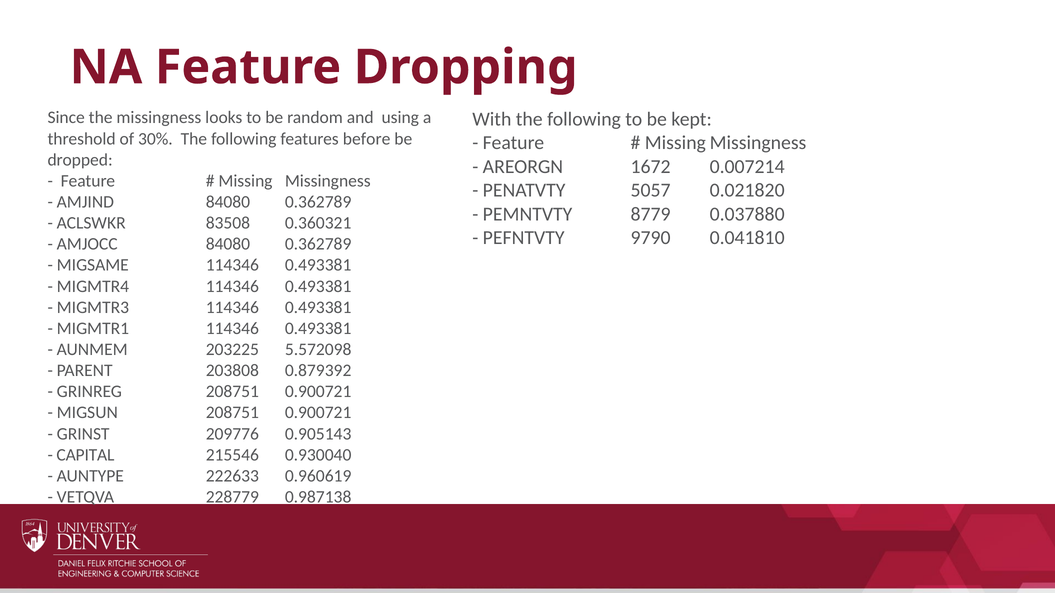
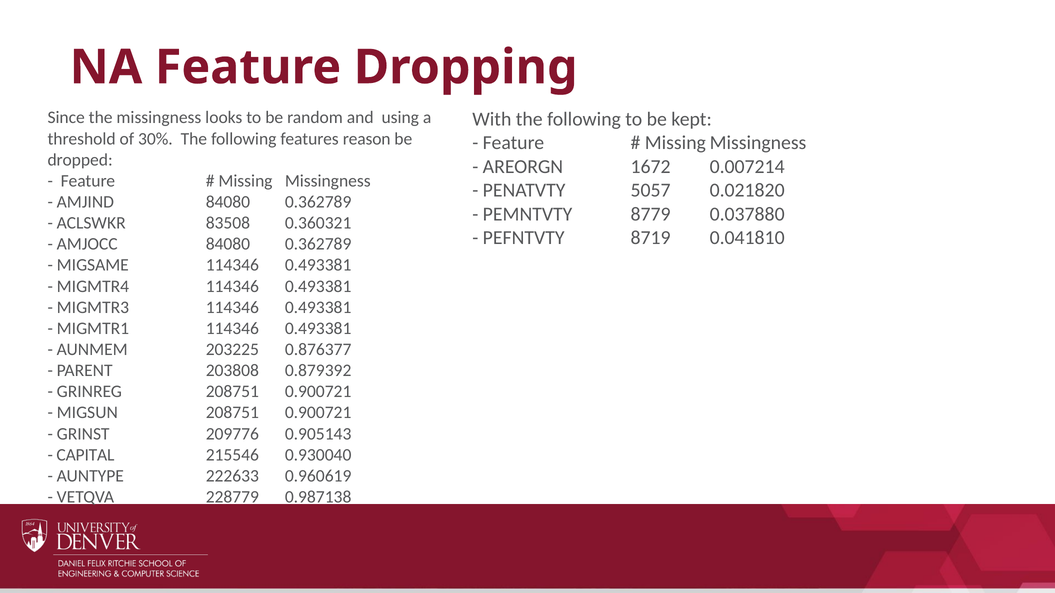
before: before -> reason
9790: 9790 -> 8719
5.572098: 5.572098 -> 0.876377
